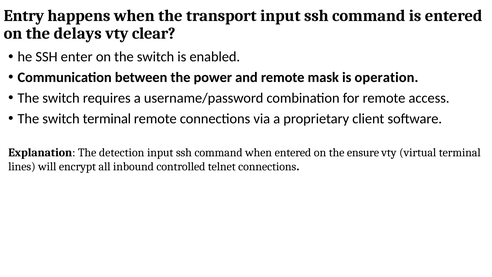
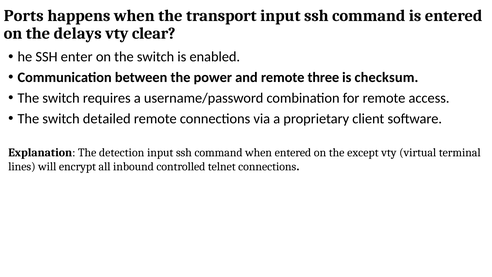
Entry: Entry -> Ports
mask: mask -> three
operation: operation -> checksum
switch terminal: terminal -> detailed
ensure: ensure -> except
